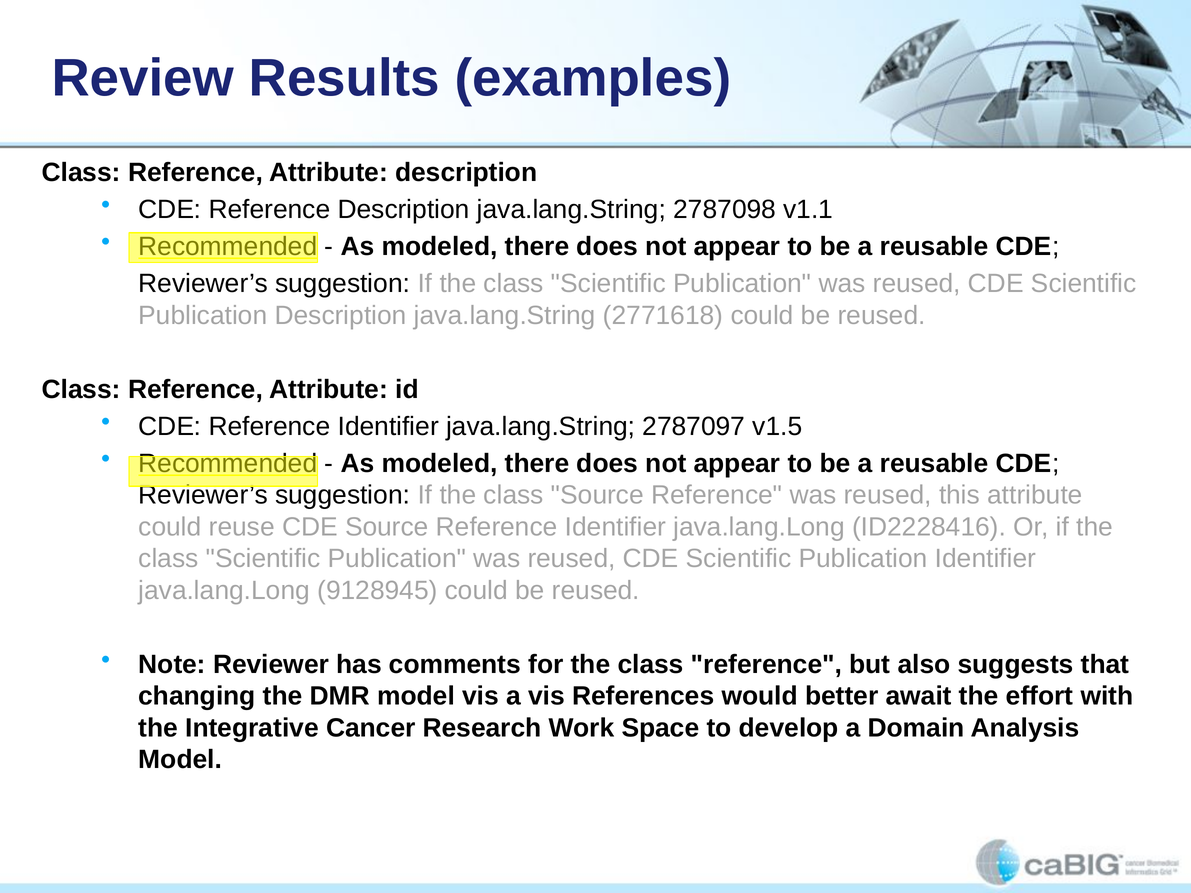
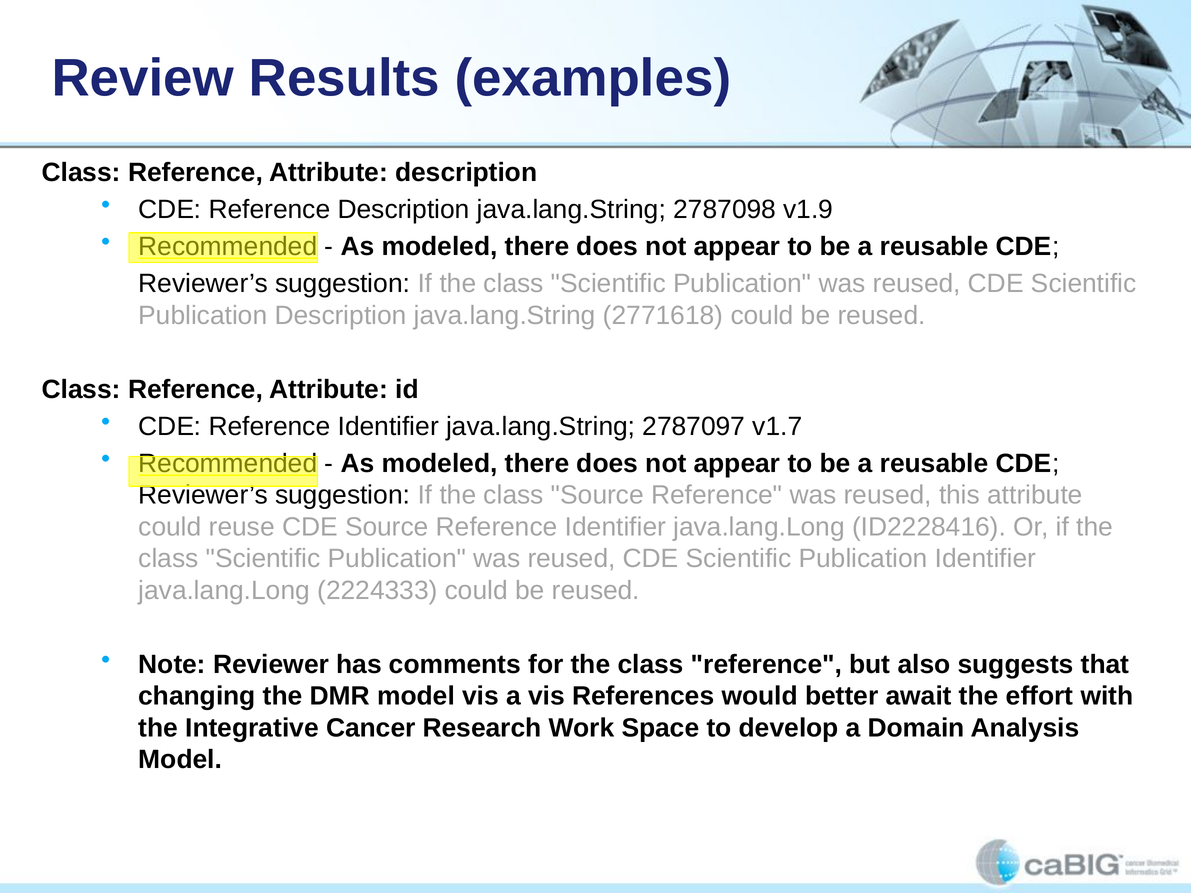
v1.1: v1.1 -> v1.9
v1.5: v1.5 -> v1.7
9128945: 9128945 -> 2224333
